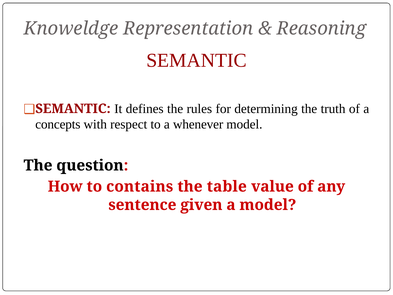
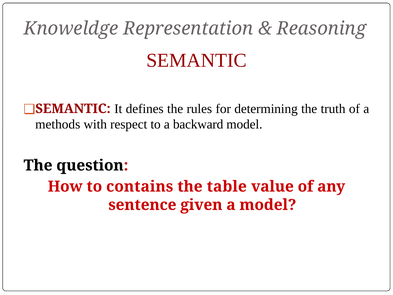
concepts: concepts -> methods
whenever: whenever -> backward
